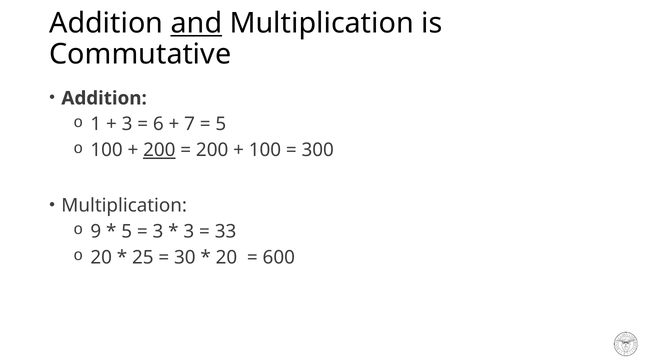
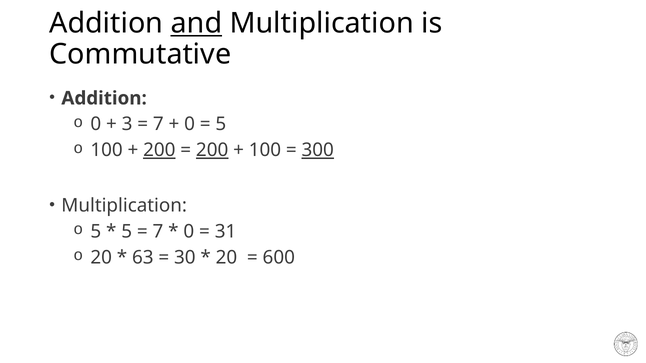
1 at (96, 124): 1 -> 0
6 at (158, 124): 6 -> 7
7 at (190, 124): 7 -> 0
200 at (212, 150) underline: none -> present
300 underline: none -> present
9 at (96, 232): 9 -> 5
3 at (158, 232): 3 -> 7
3 at (189, 232): 3 -> 0
33: 33 -> 31
25: 25 -> 63
